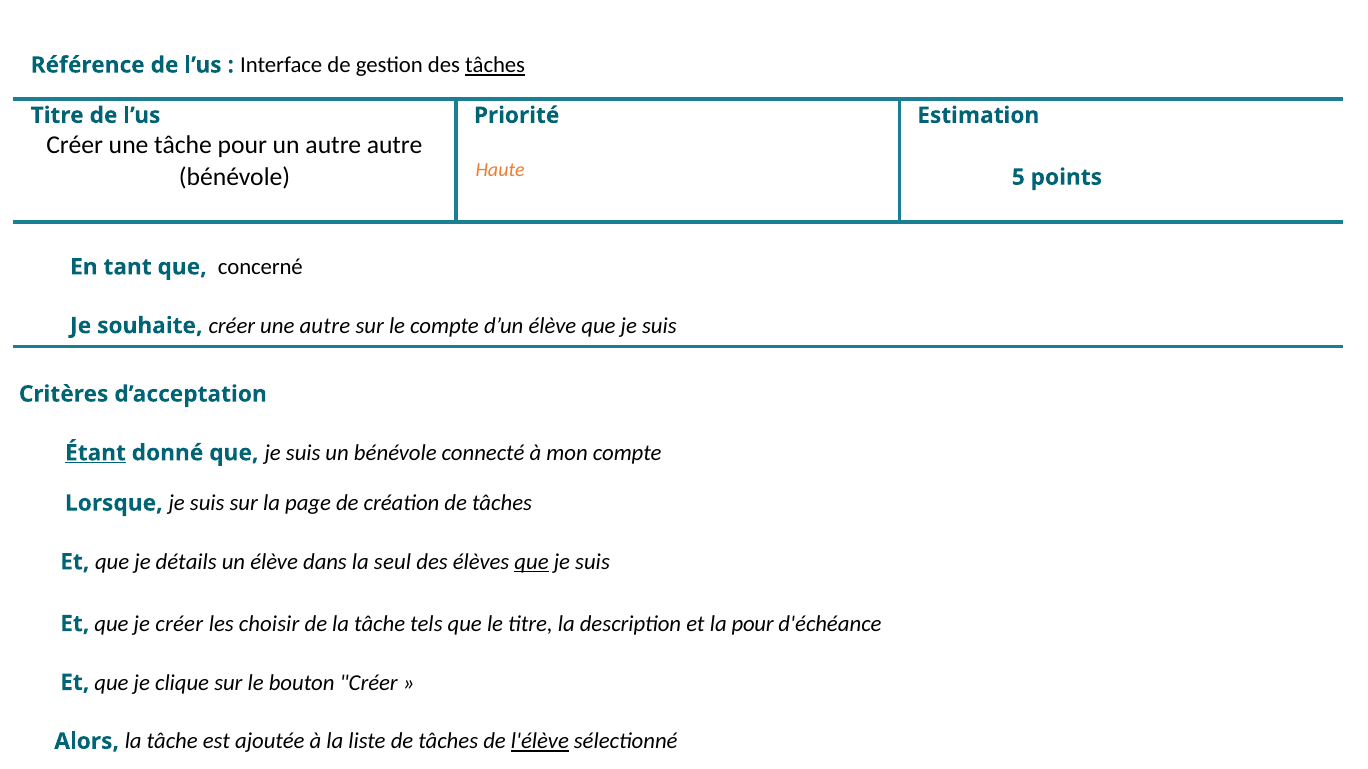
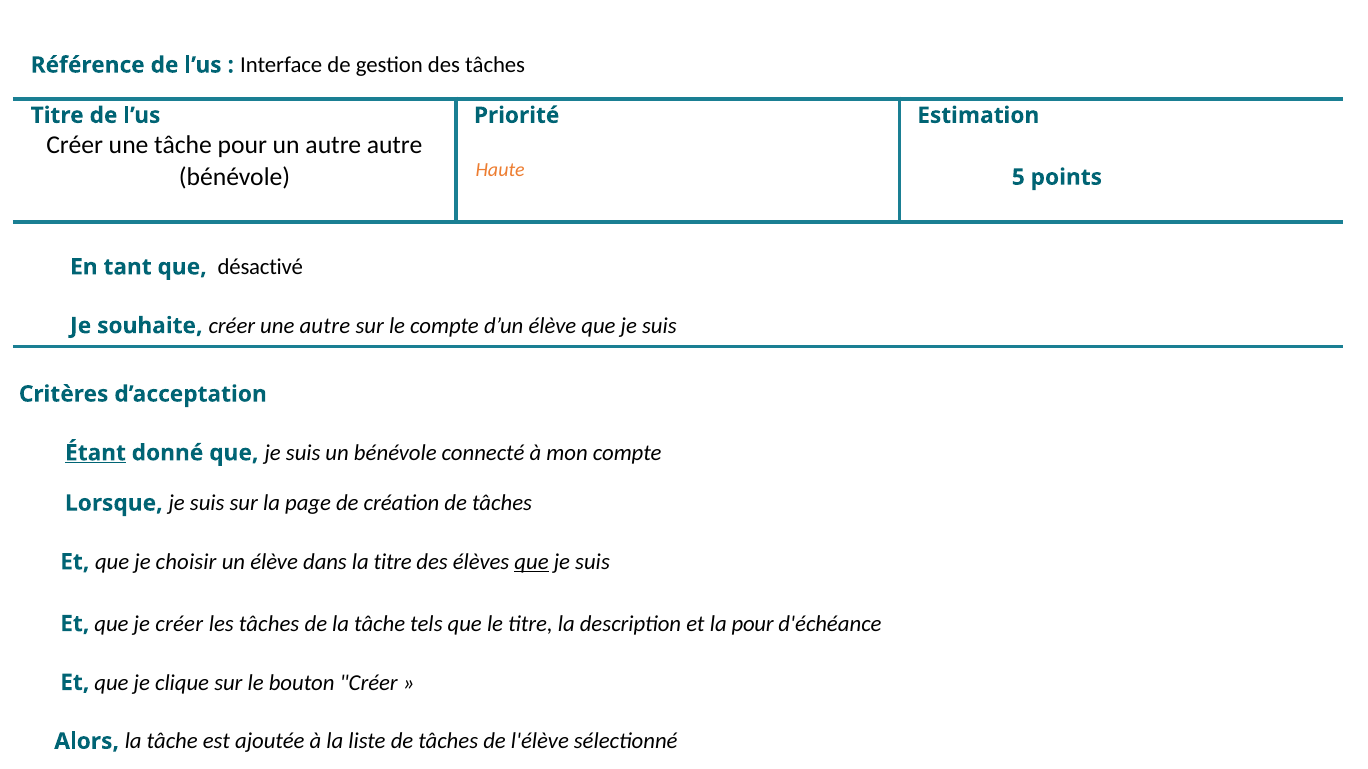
tâches at (495, 65) underline: present -> none
que concerné: concerné -> désactivé
détails: détails -> choisir
la seul: seul -> titre
les choisir: choisir -> tâches
l'élève at (540, 742) underline: present -> none
